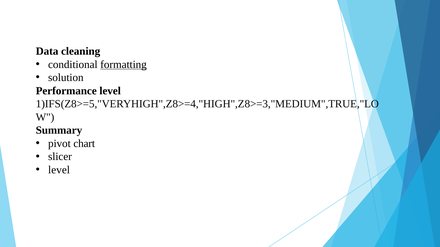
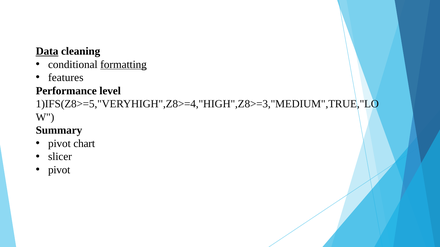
Data underline: none -> present
solution: solution -> features
level at (59, 170): level -> pivot
